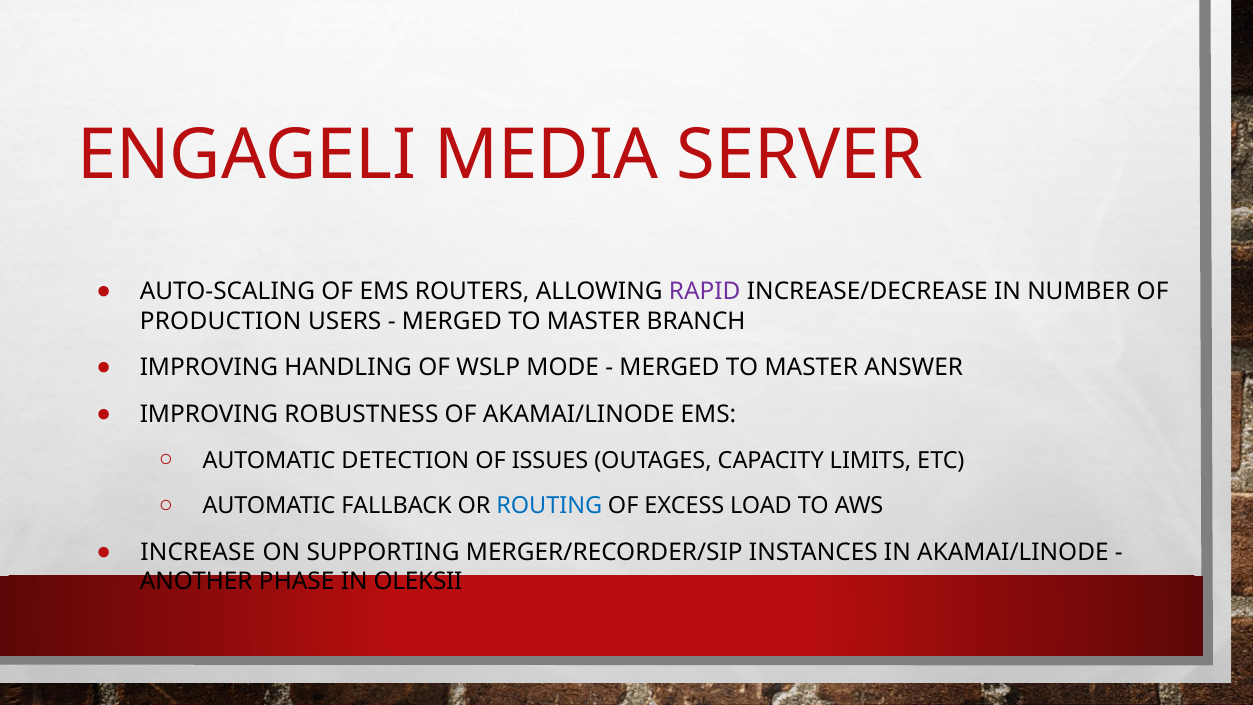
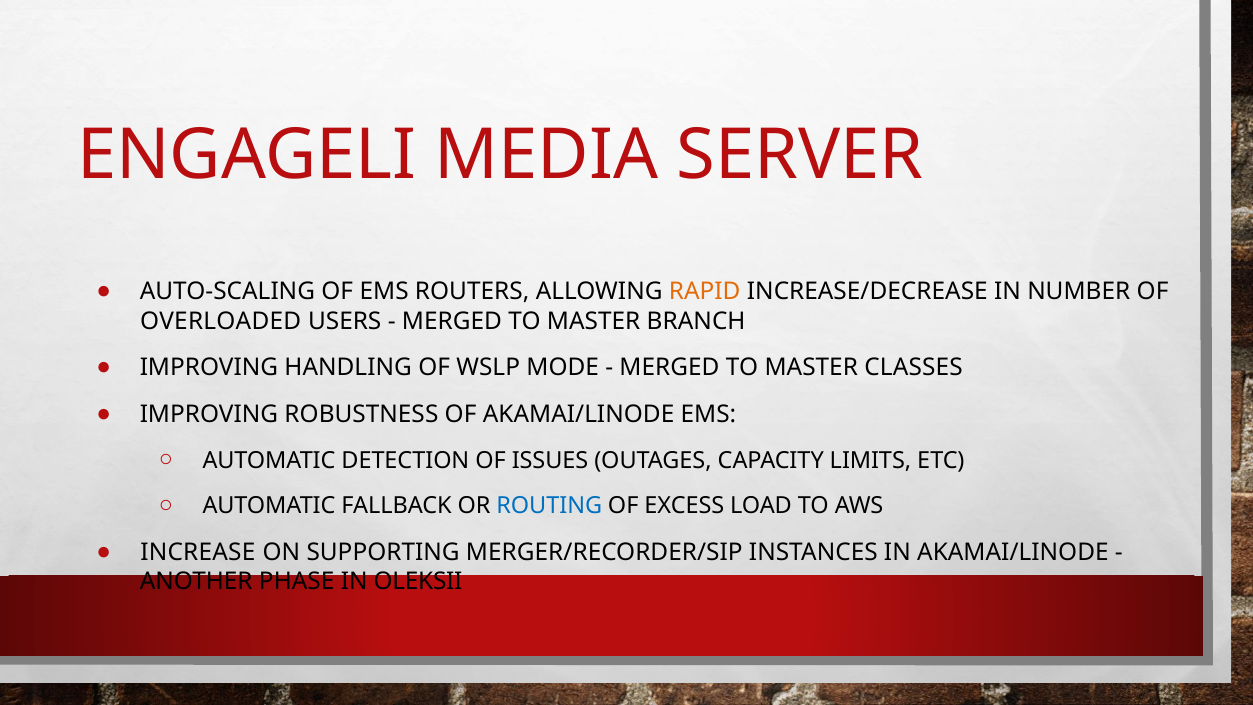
RAPID colour: purple -> orange
PRODUCTION: PRODUCTION -> OVERLOADED
ANSWER: ANSWER -> CLASSES
